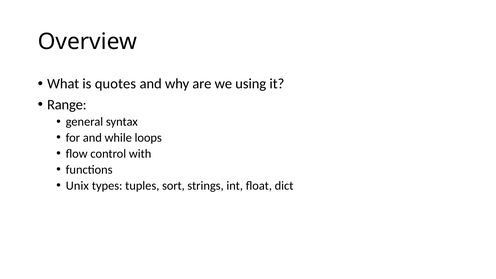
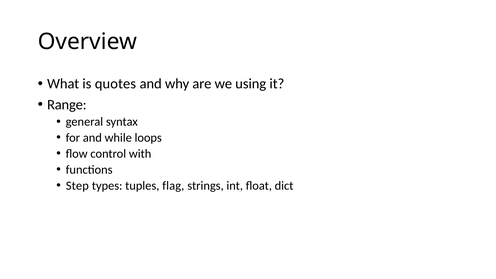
Unix: Unix -> Step
sort: sort -> flag
